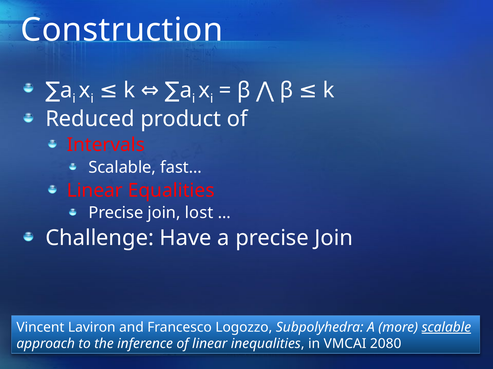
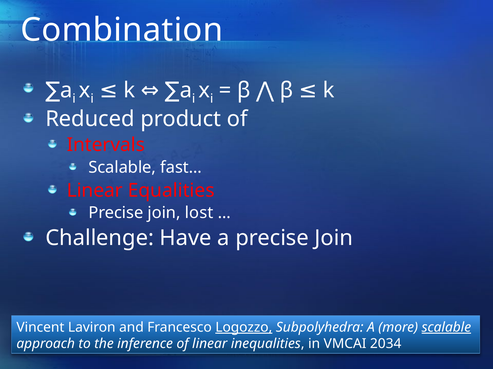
Construction: Construction -> Combination
Logozzo underline: none -> present
2080: 2080 -> 2034
